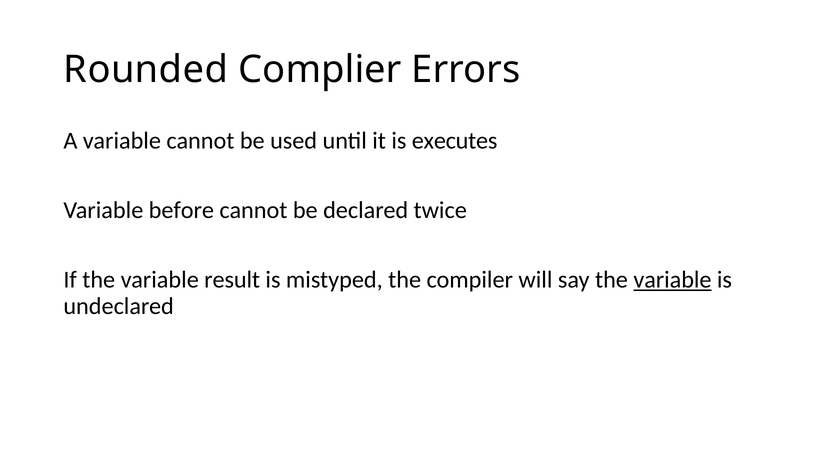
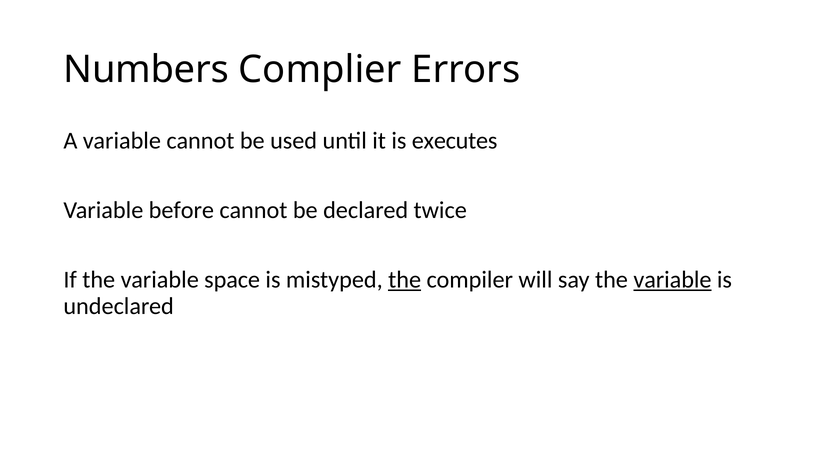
Rounded: Rounded -> Numbers
result: result -> space
the at (405, 280) underline: none -> present
